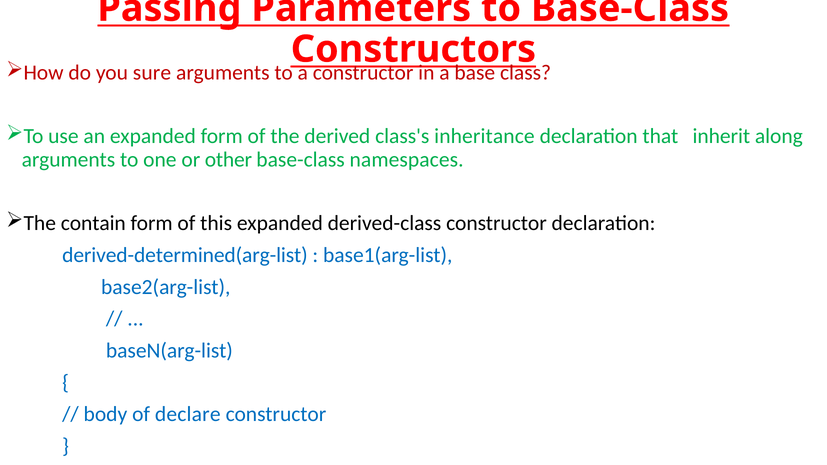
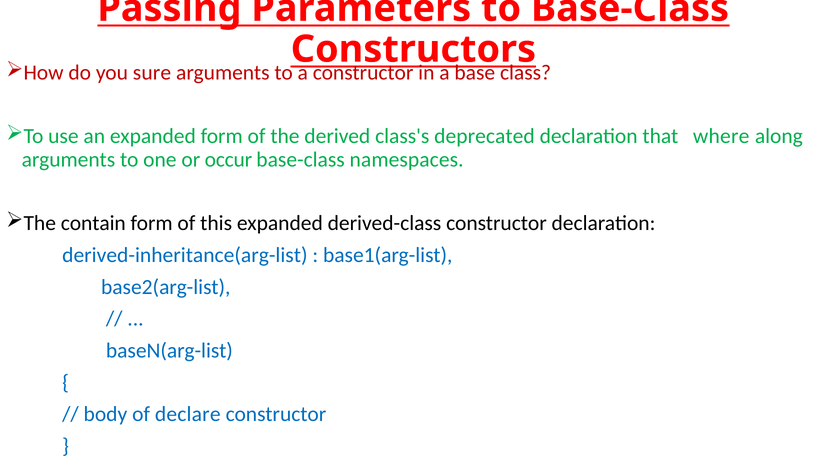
inheritance: inheritance -> deprecated
inherit: inherit -> where
other: other -> occur
derived-determined(arg-list: derived-determined(arg-list -> derived-inheritance(arg-list
